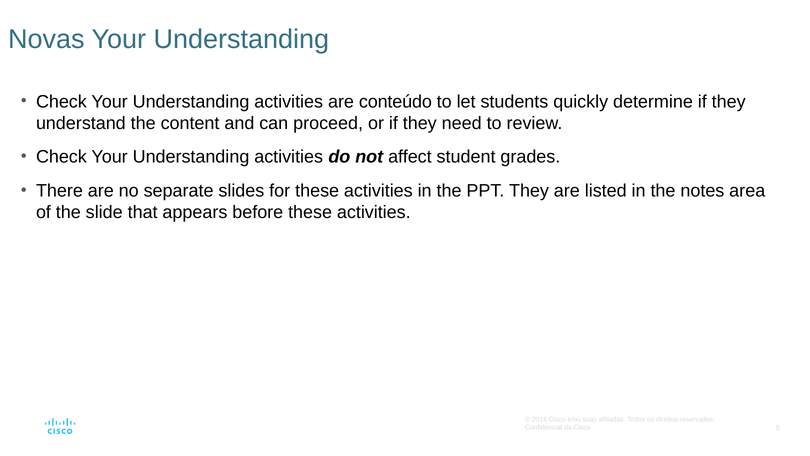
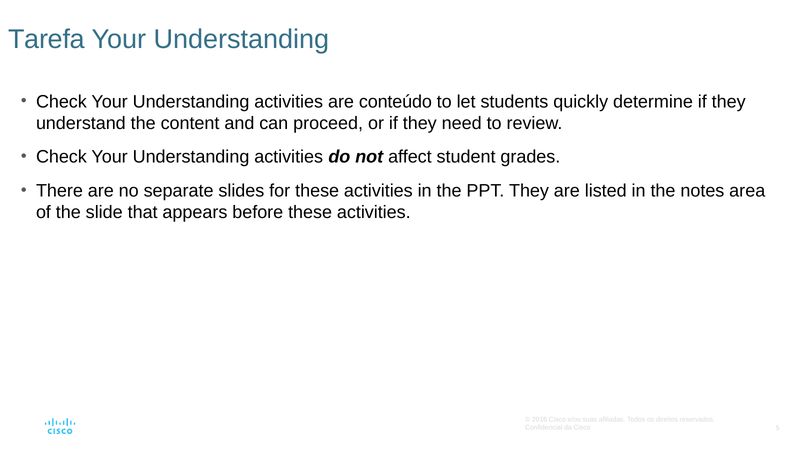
Novas: Novas -> Tarefa
